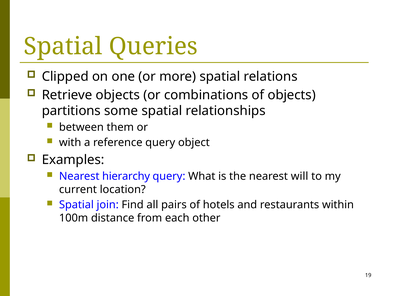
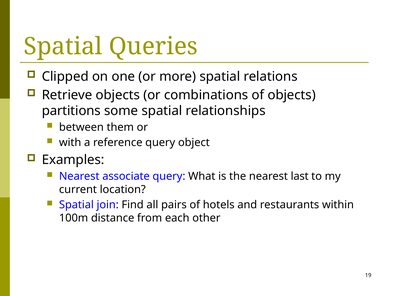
hierarchy: hierarchy -> associate
will: will -> last
